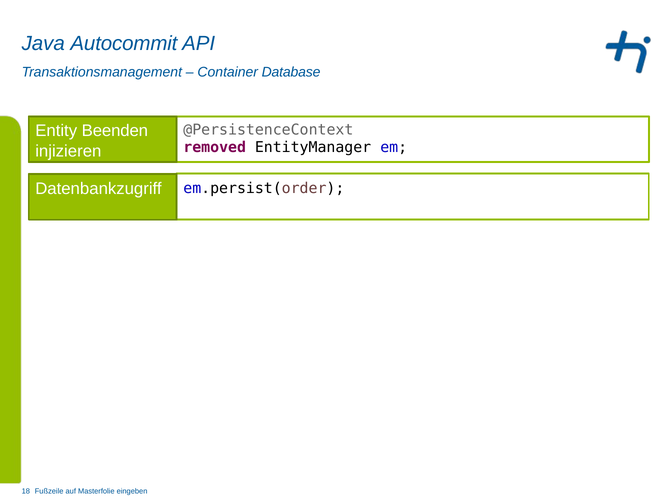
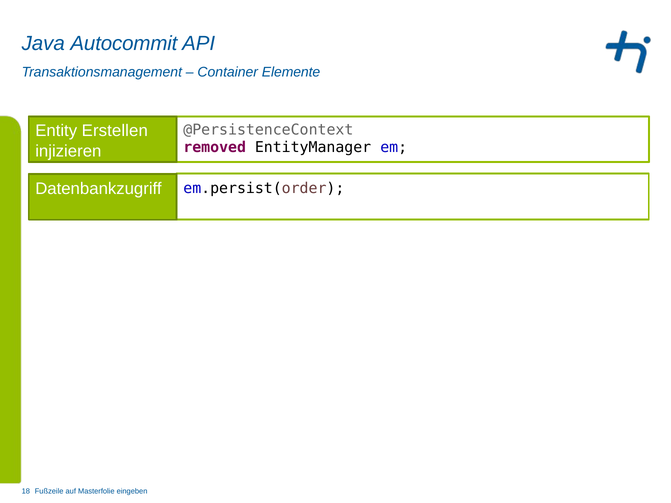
Database: Database -> Elemente
Beenden: Beenden -> Erstellen
